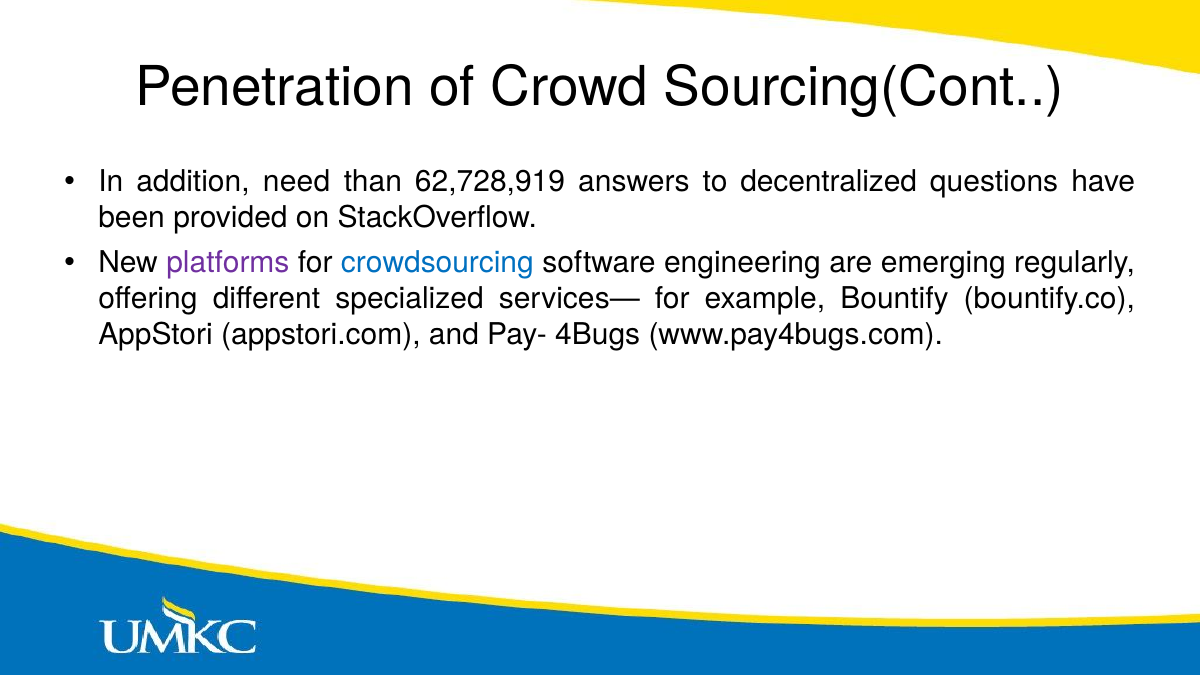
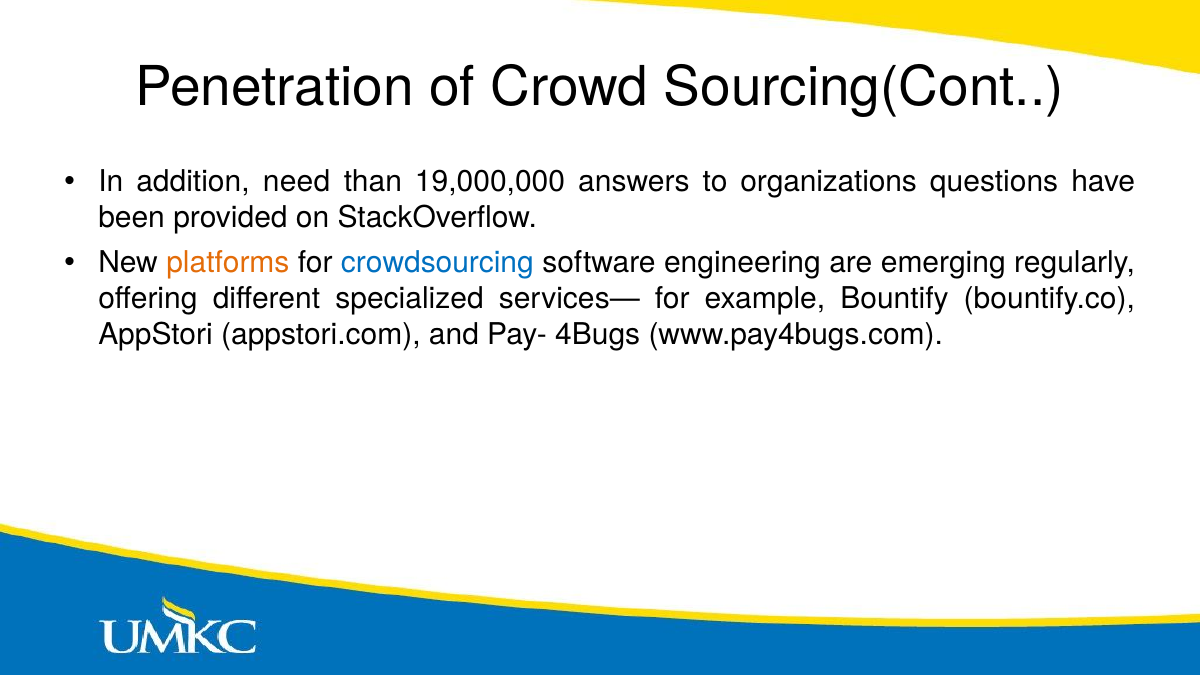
62,728,919: 62,728,919 -> 19,000,000
decentralized: decentralized -> organizations
platforms colour: purple -> orange
